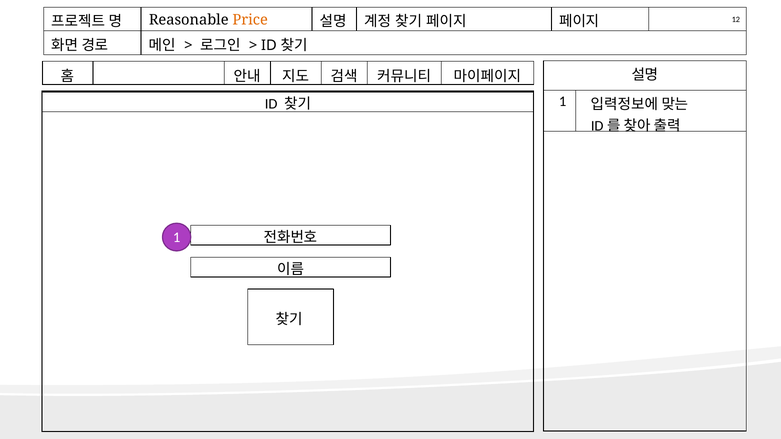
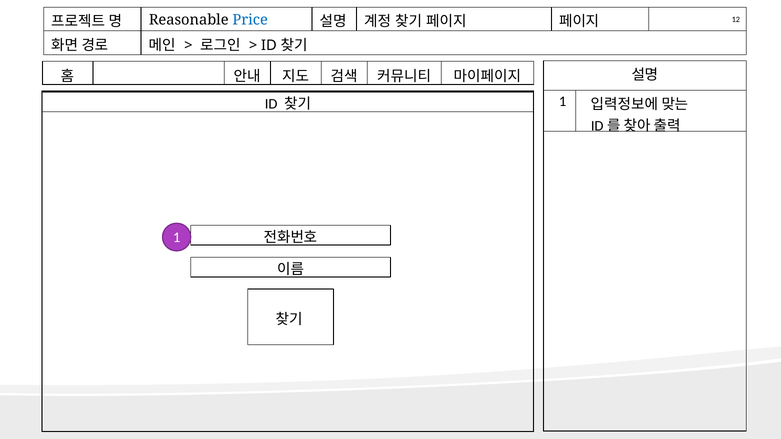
Price colour: orange -> blue
